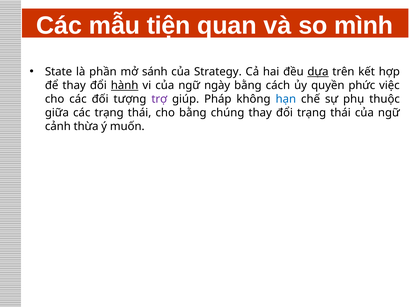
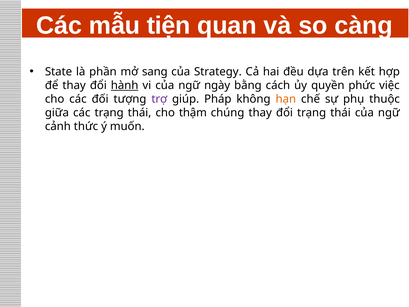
mình: mình -> càng
sánh: sánh -> sang
dựa underline: present -> none
hạn colour: blue -> orange
cho bằng: bằng -> thậm
thừa: thừa -> thức
